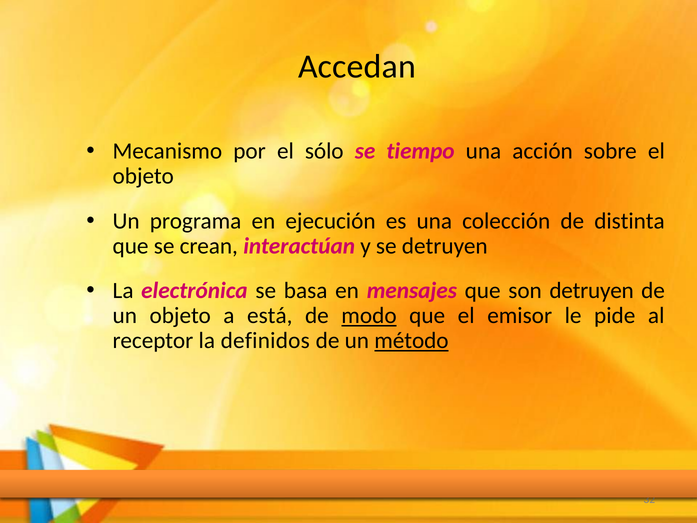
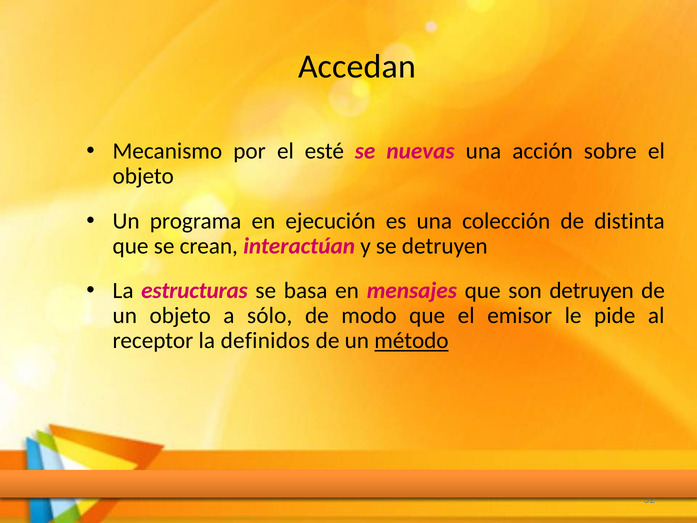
sólo: sólo -> esté
tiempo: tiempo -> nuevas
electrónica: electrónica -> estructuras
está: está -> sólo
modo underline: present -> none
